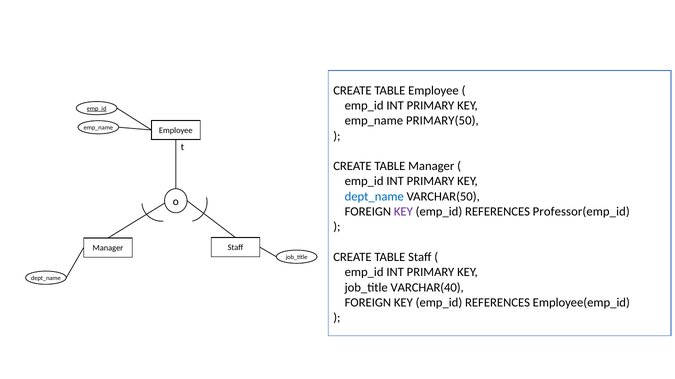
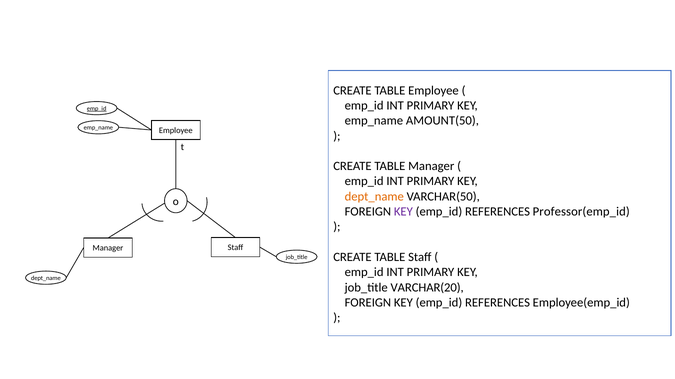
PRIMARY(50: PRIMARY(50 -> AMOUNT(50
dept_name at (374, 197) colour: blue -> orange
VARCHAR(40: VARCHAR(40 -> VARCHAR(20
